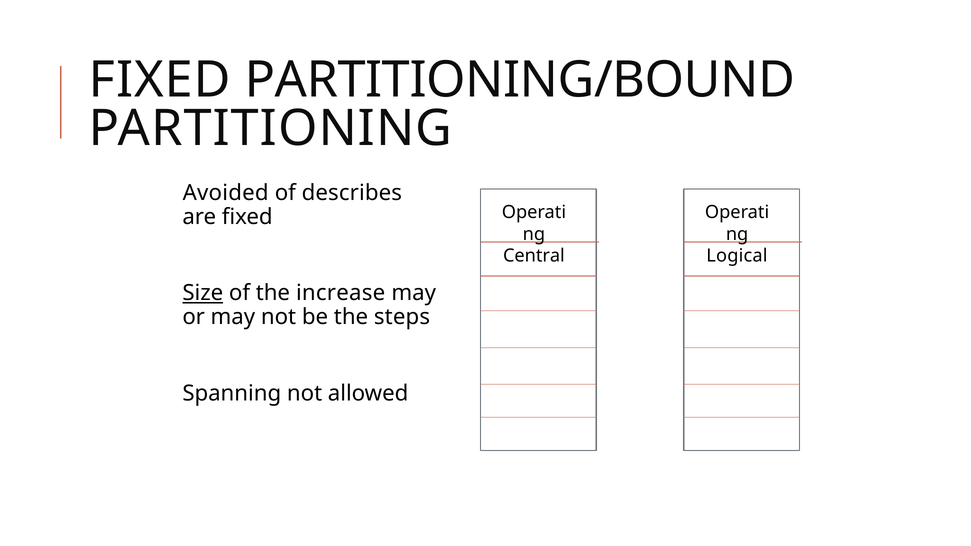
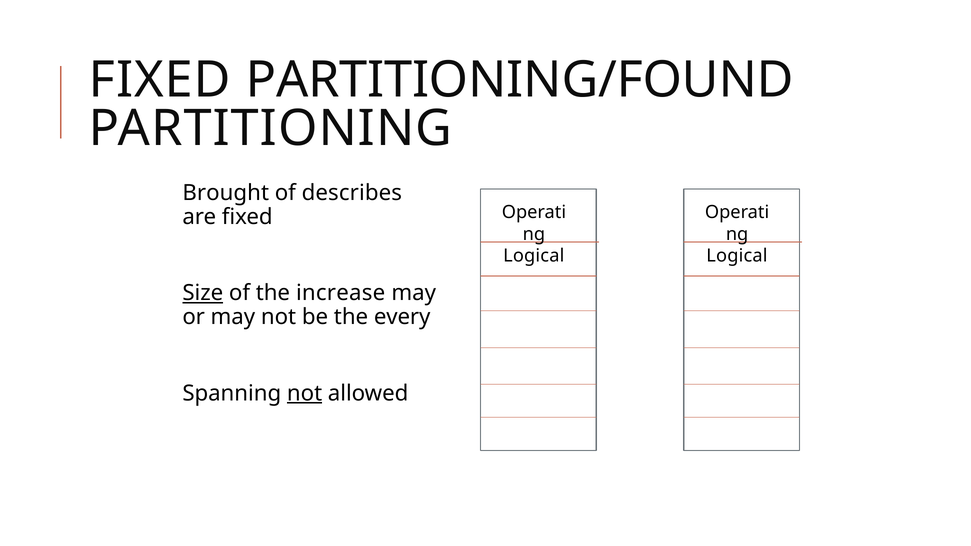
PARTITIONING/BOUND: PARTITIONING/BOUND -> PARTITIONING/FOUND
Avoided: Avoided -> Brought
Central at (534, 256): Central -> Logical
steps: steps -> every
not at (305, 393) underline: none -> present
